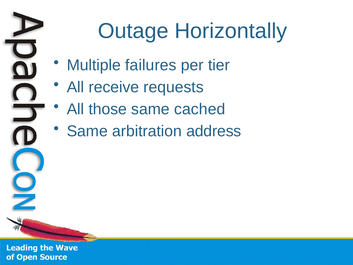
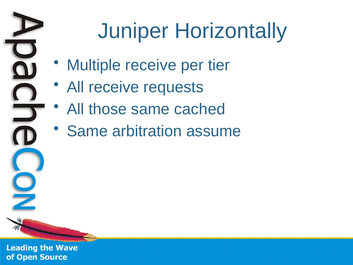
Outage: Outage -> Juniper
Multiple failures: failures -> receive
address: address -> assume
